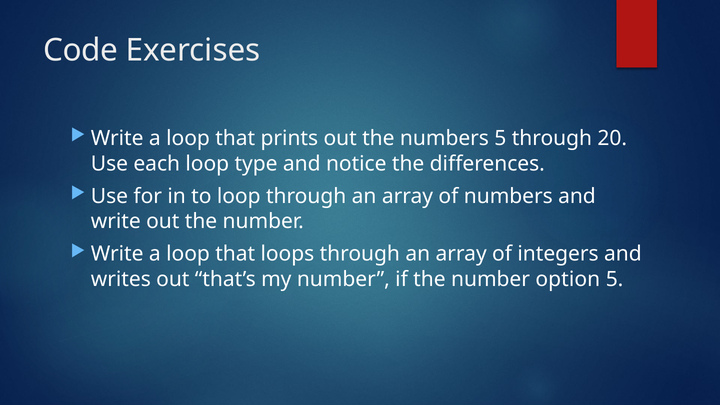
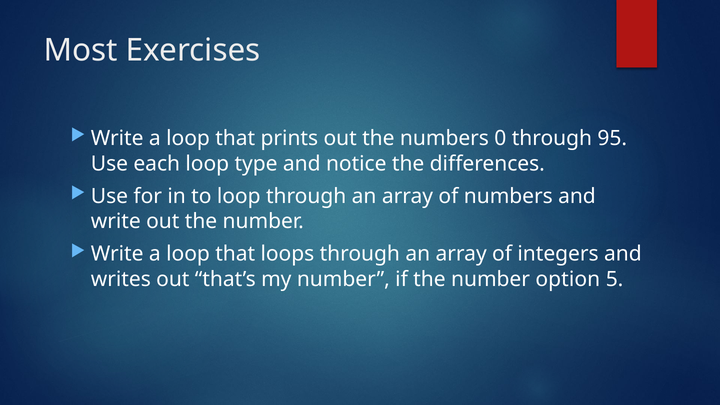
Code: Code -> Most
numbers 5: 5 -> 0
20: 20 -> 95
